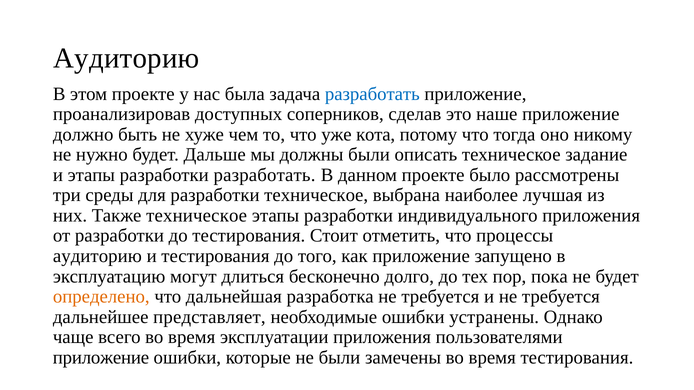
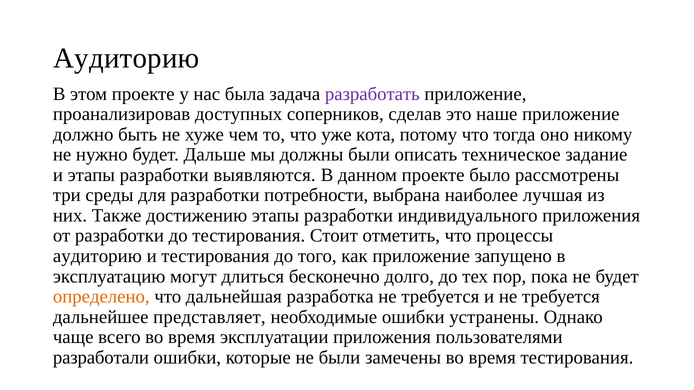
разработать at (372, 94) colour: blue -> purple
разработки разработать: разработать -> выявляются
разработки техническое: техническое -> потребности
Также техническое: техническое -> достижению
приложение at (101, 358): приложение -> разработали
